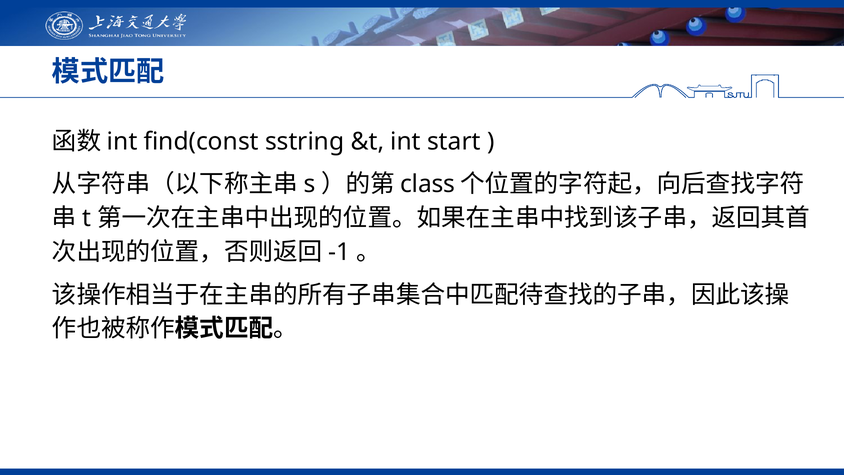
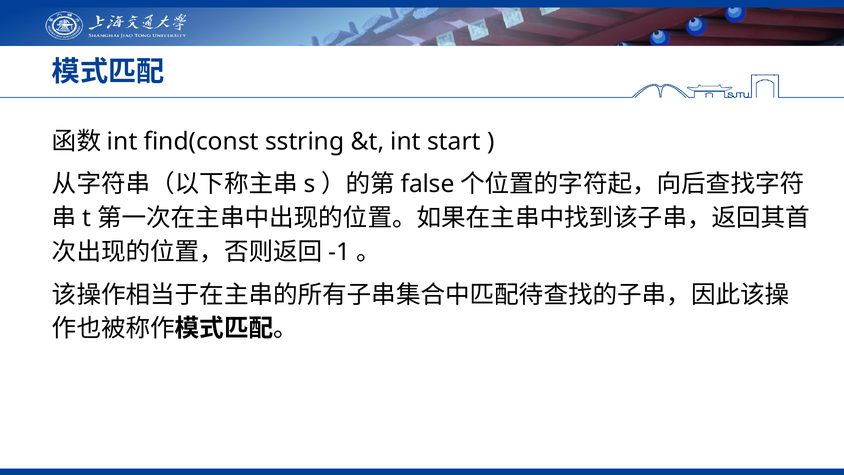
class: class -> false
